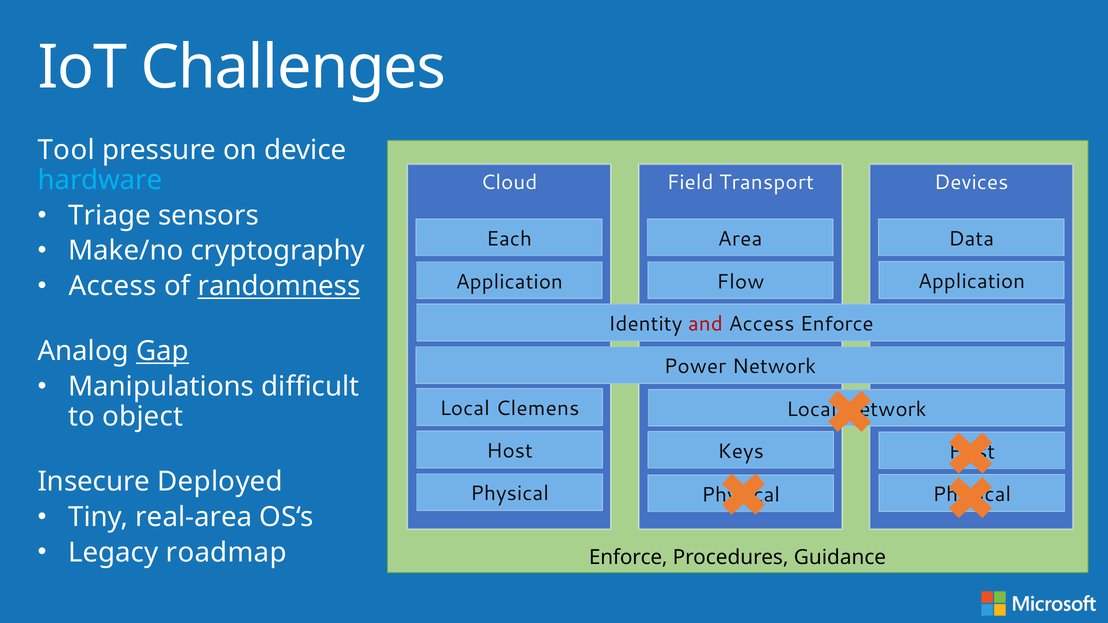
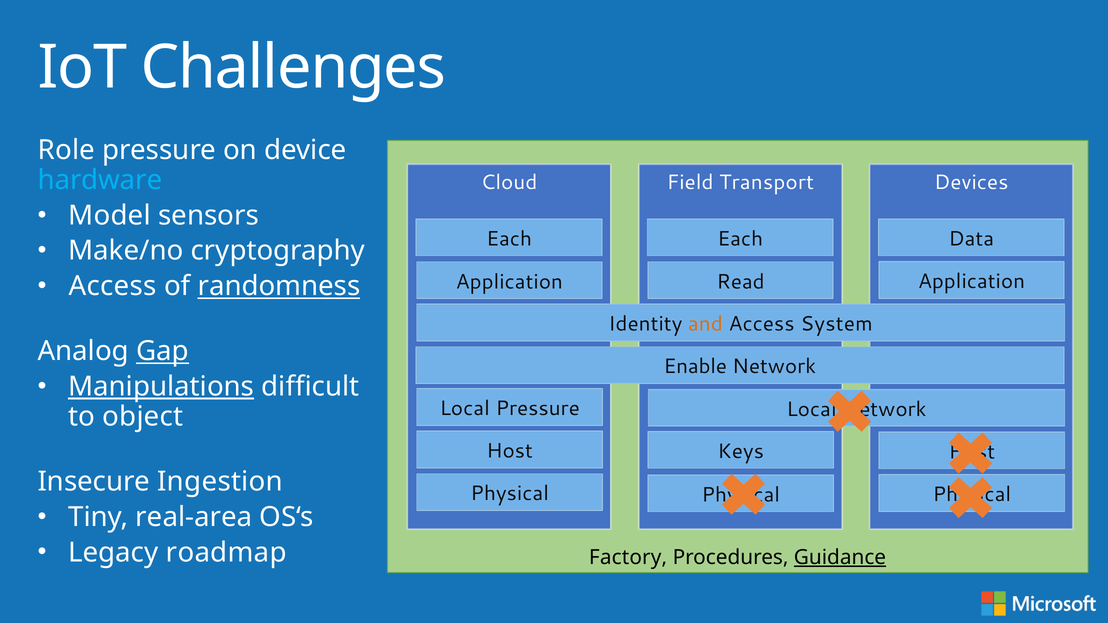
Tool: Tool -> Role
Triage: Triage -> Model
Area at (740, 239): Area -> Each
Flow: Flow -> Read
and colour: red -> orange
Access Enforce: Enforce -> System
Power: Power -> Enable
Manipulations underline: none -> present
Local Clemens: Clemens -> Pressure
Deployed: Deployed -> Ingestion
Enforce at (628, 558): Enforce -> Factory
Guidance underline: none -> present
